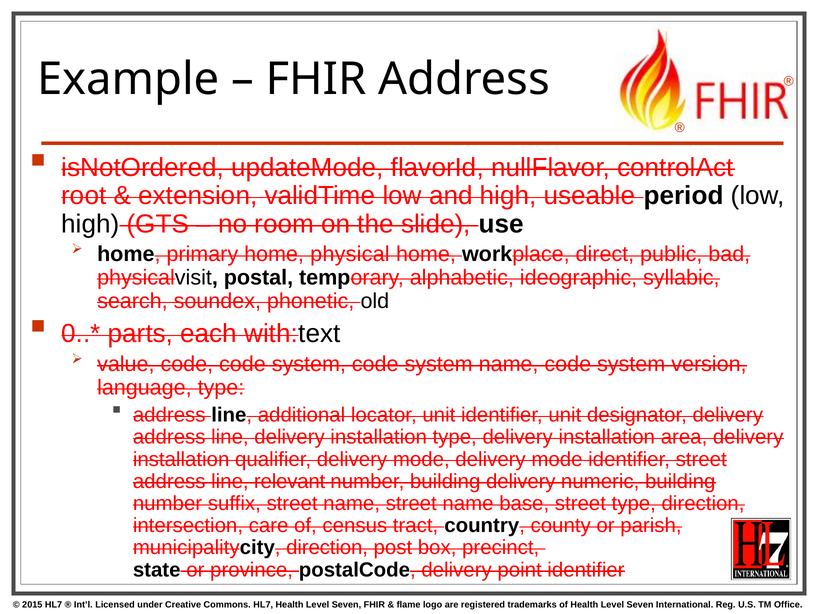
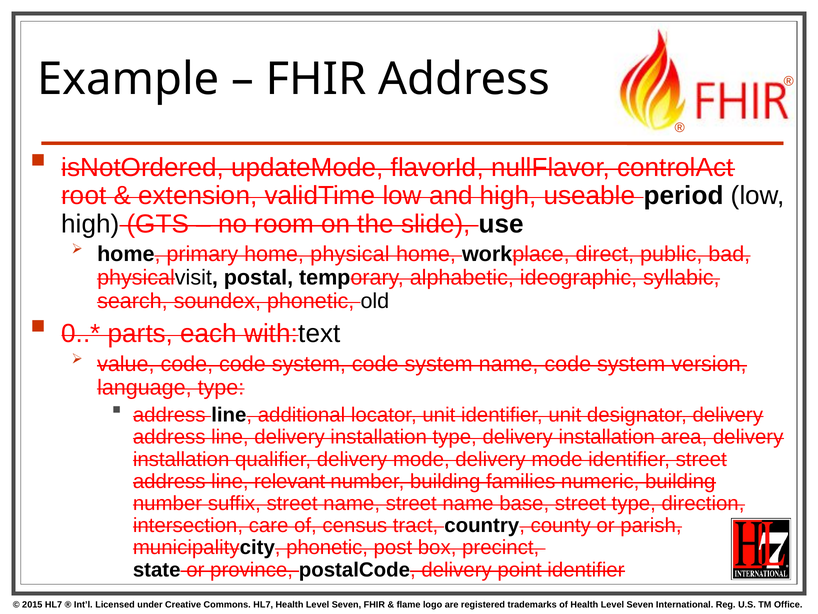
building delivery: delivery -> families
municipalitycity direction: direction -> phonetic
